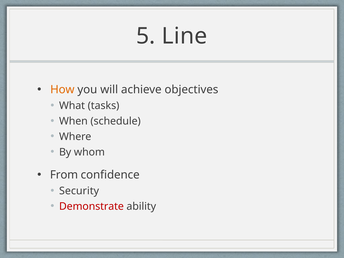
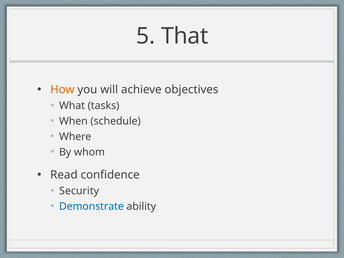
Line: Line -> That
From: From -> Read
Demonstrate colour: red -> blue
